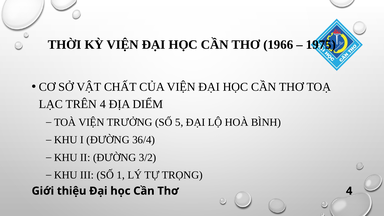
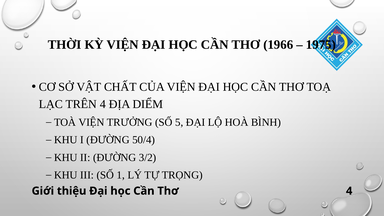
36/4: 36/4 -> 50/4
